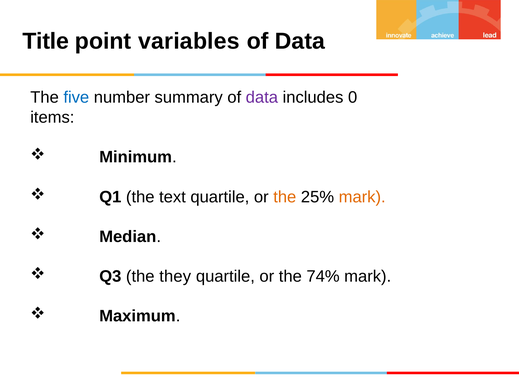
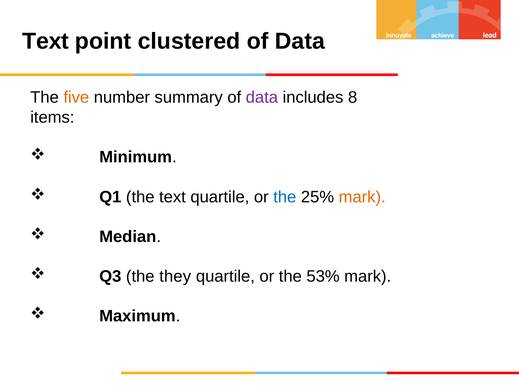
Title at (46, 41): Title -> Text
variables: variables -> clustered
five colour: blue -> orange
0: 0 -> 8
the at (285, 197) colour: orange -> blue
74%: 74% -> 53%
